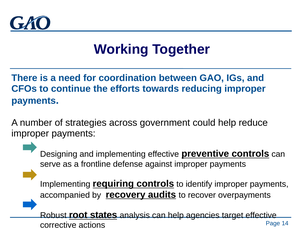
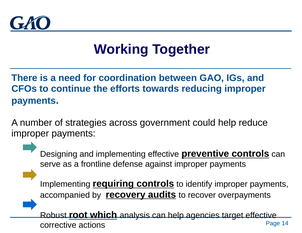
states: states -> which
